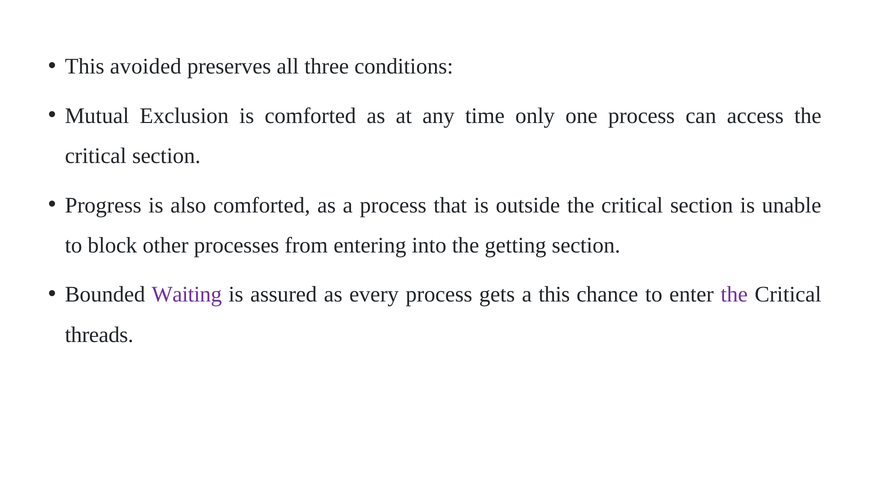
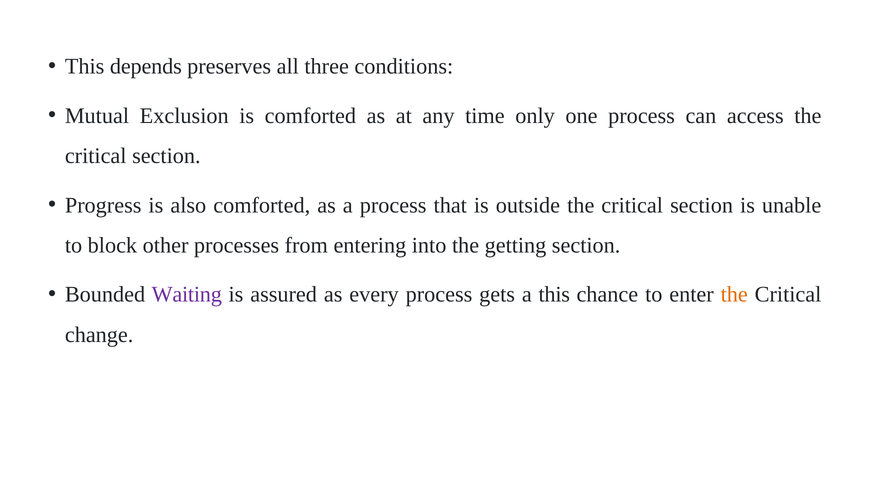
avoided: avoided -> depends
the at (734, 294) colour: purple -> orange
threads: threads -> change
